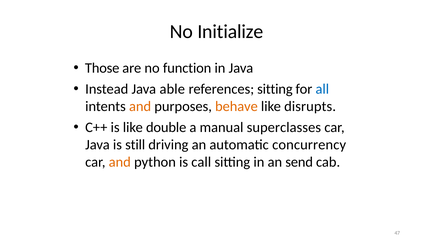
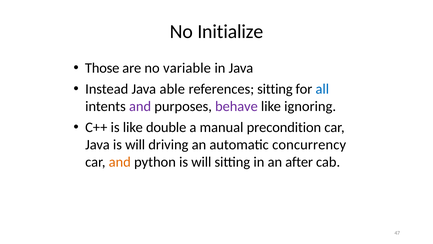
function: function -> variable
and at (140, 106) colour: orange -> purple
behave colour: orange -> purple
disrupts: disrupts -> ignoring
superclasses: superclasses -> precondition
Java is still: still -> will
python is call: call -> will
send: send -> after
